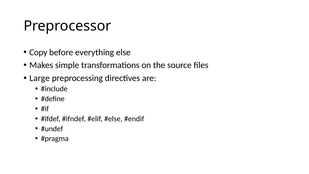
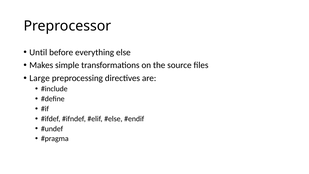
Copy: Copy -> Until
